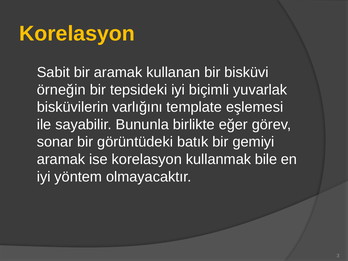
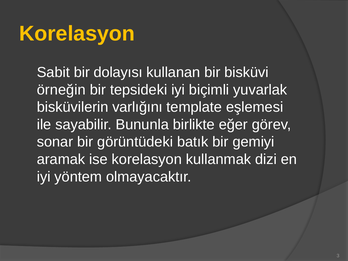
bir aramak: aramak -> dolayısı
bile: bile -> dizi
